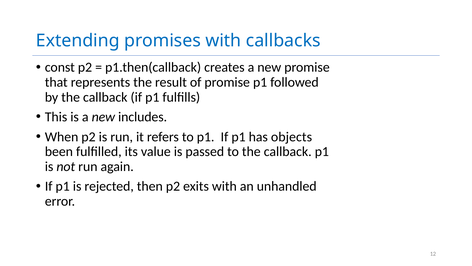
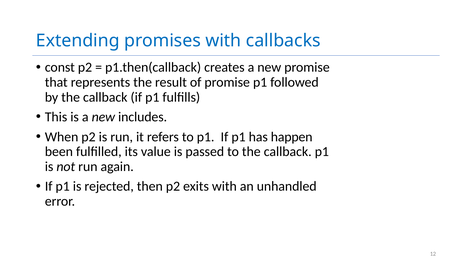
objects: objects -> happen
